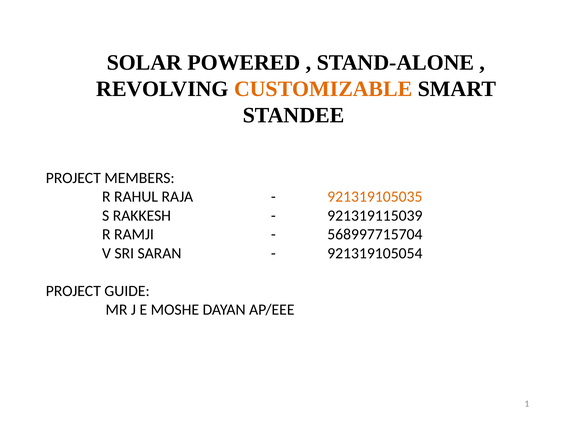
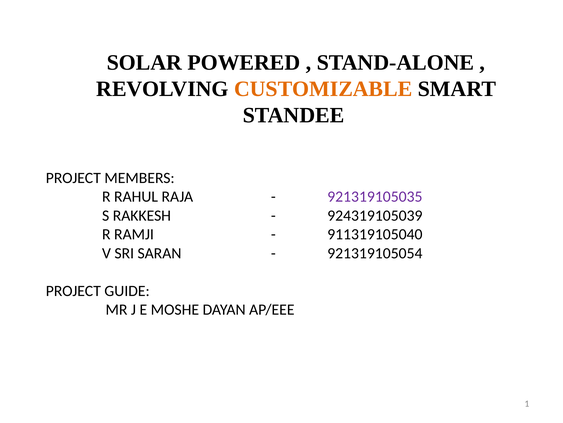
921319105035 colour: orange -> purple
921319115039: 921319115039 -> 924319105039
568997715704: 568997715704 -> 911319105040
